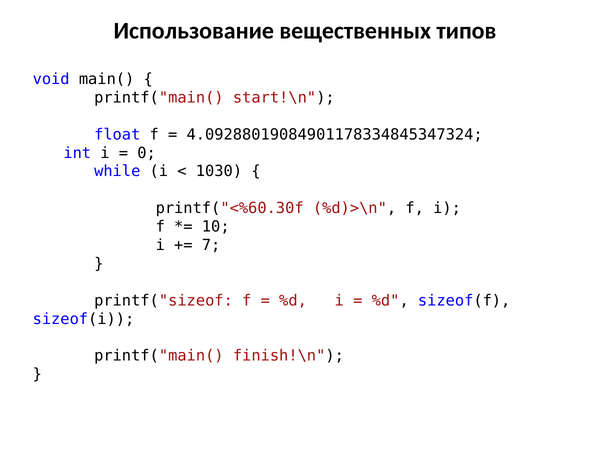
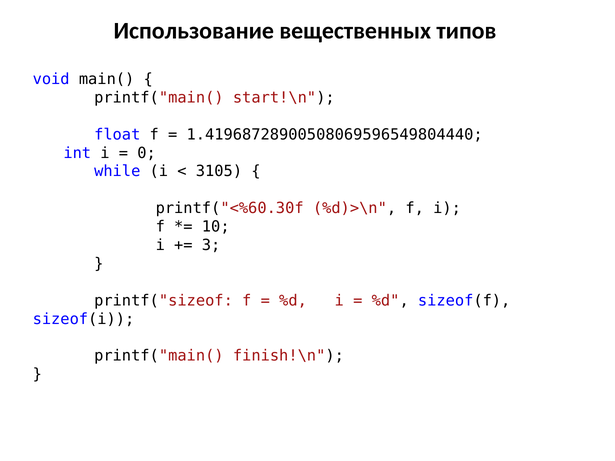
4.09288019084901178334845347324: 4.09288019084901178334845347324 -> 1.41968728900508069596549804440
1030: 1030 -> 3105
7: 7 -> 3
